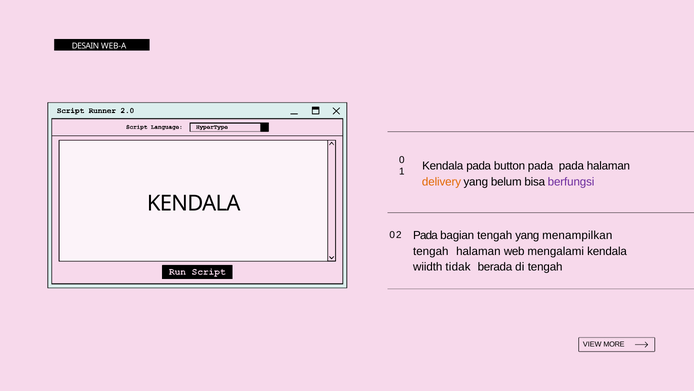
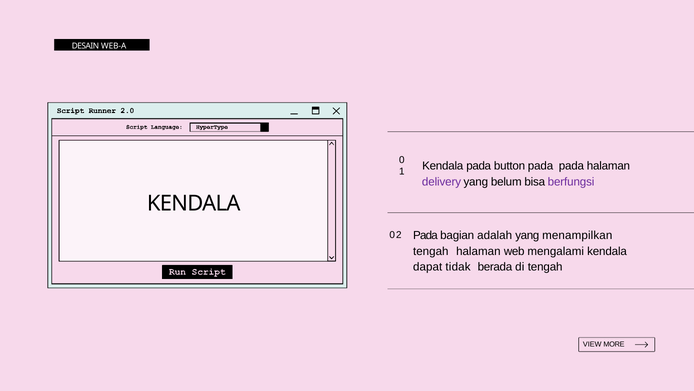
delivery colour: orange -> purple
bagian tengah: tengah -> adalah
wiidth: wiidth -> dapat
